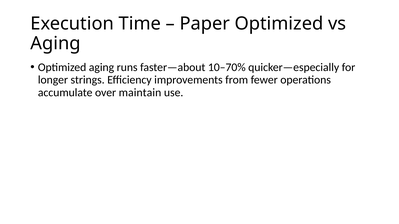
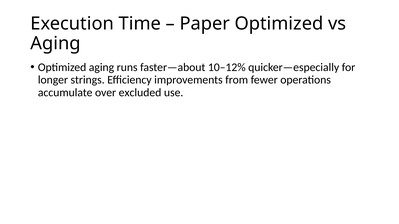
10–70%: 10–70% -> 10–12%
maintain: maintain -> excluded
